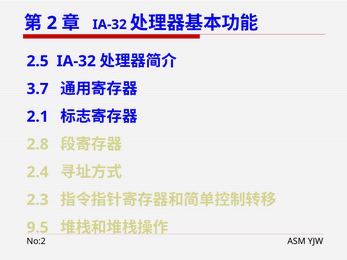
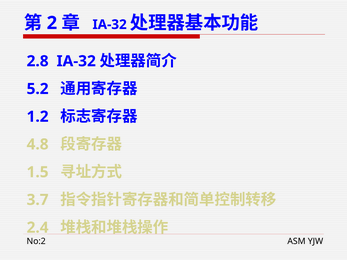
2.5: 2.5 -> 2.8
3.7: 3.7 -> 5.2
2.1: 2.1 -> 1.2
2.8: 2.8 -> 4.8
2.4: 2.4 -> 1.5
2.3: 2.3 -> 3.7
9.5: 9.5 -> 2.4
